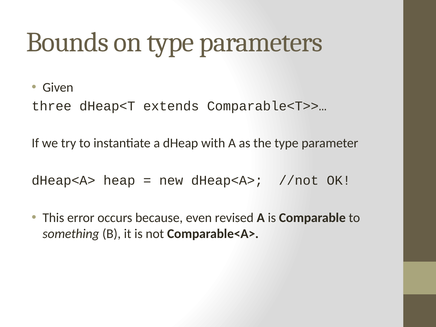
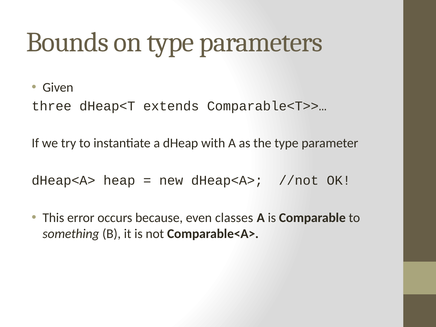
revised: revised -> classes
